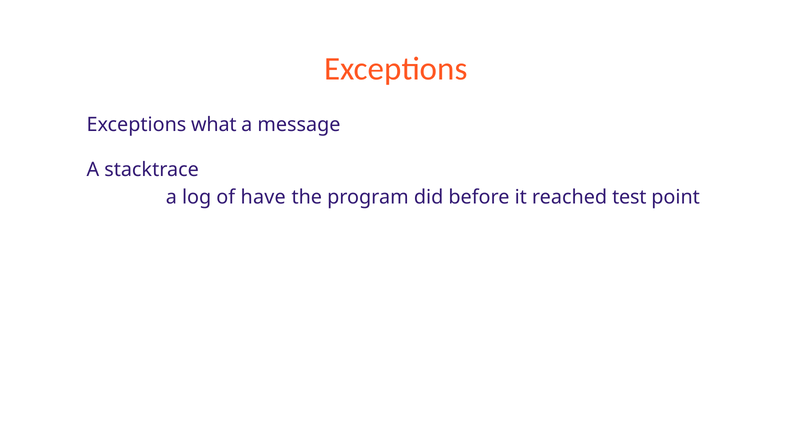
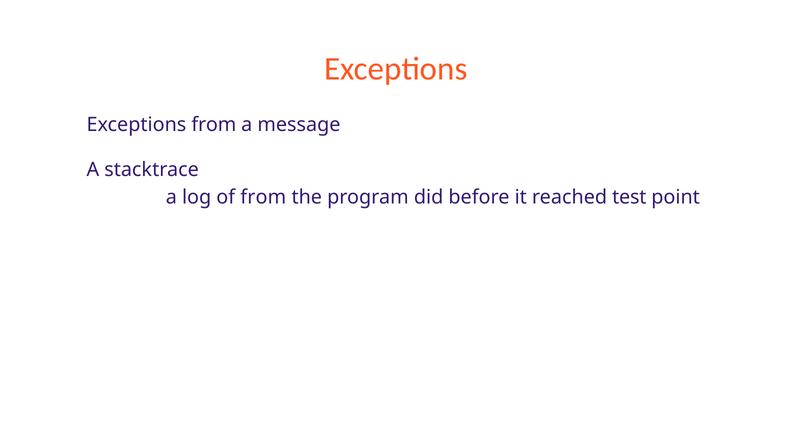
Exceptions what: what -> from
of have: have -> from
